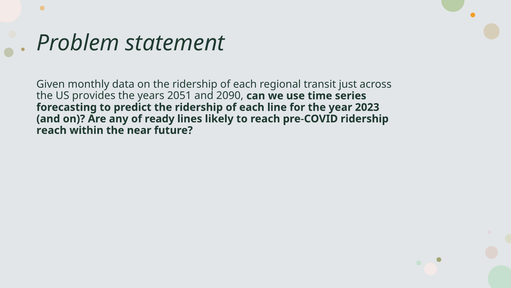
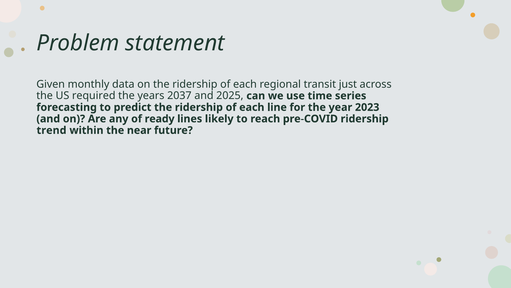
provides: provides -> required
2051: 2051 -> 2037
2090: 2090 -> 2025
reach at (52, 130): reach -> trend
